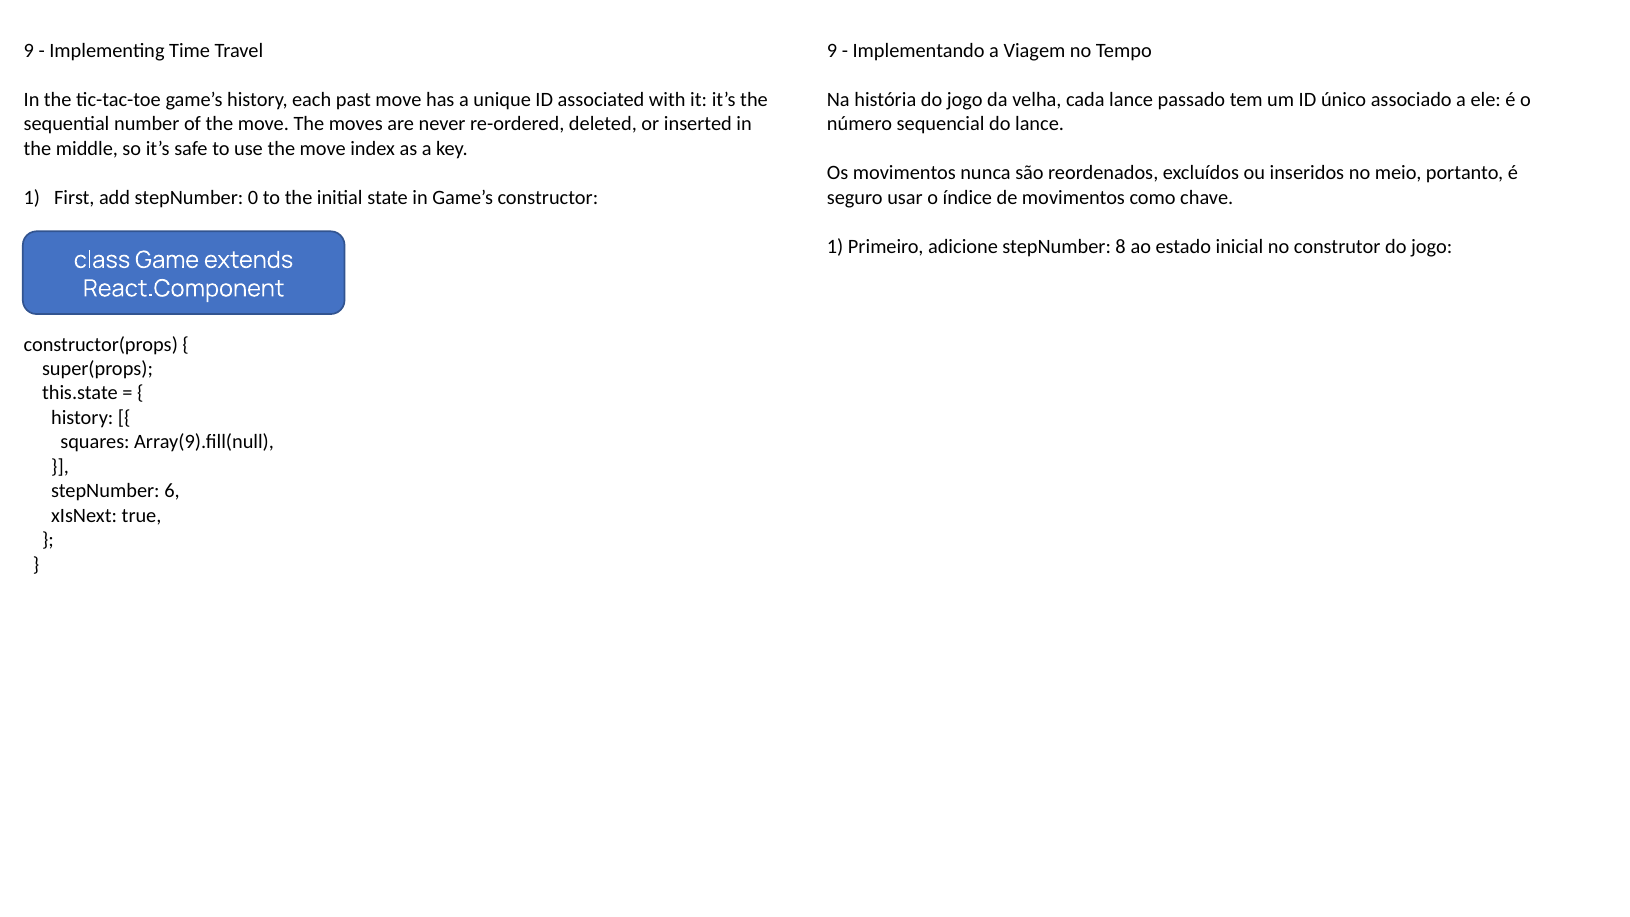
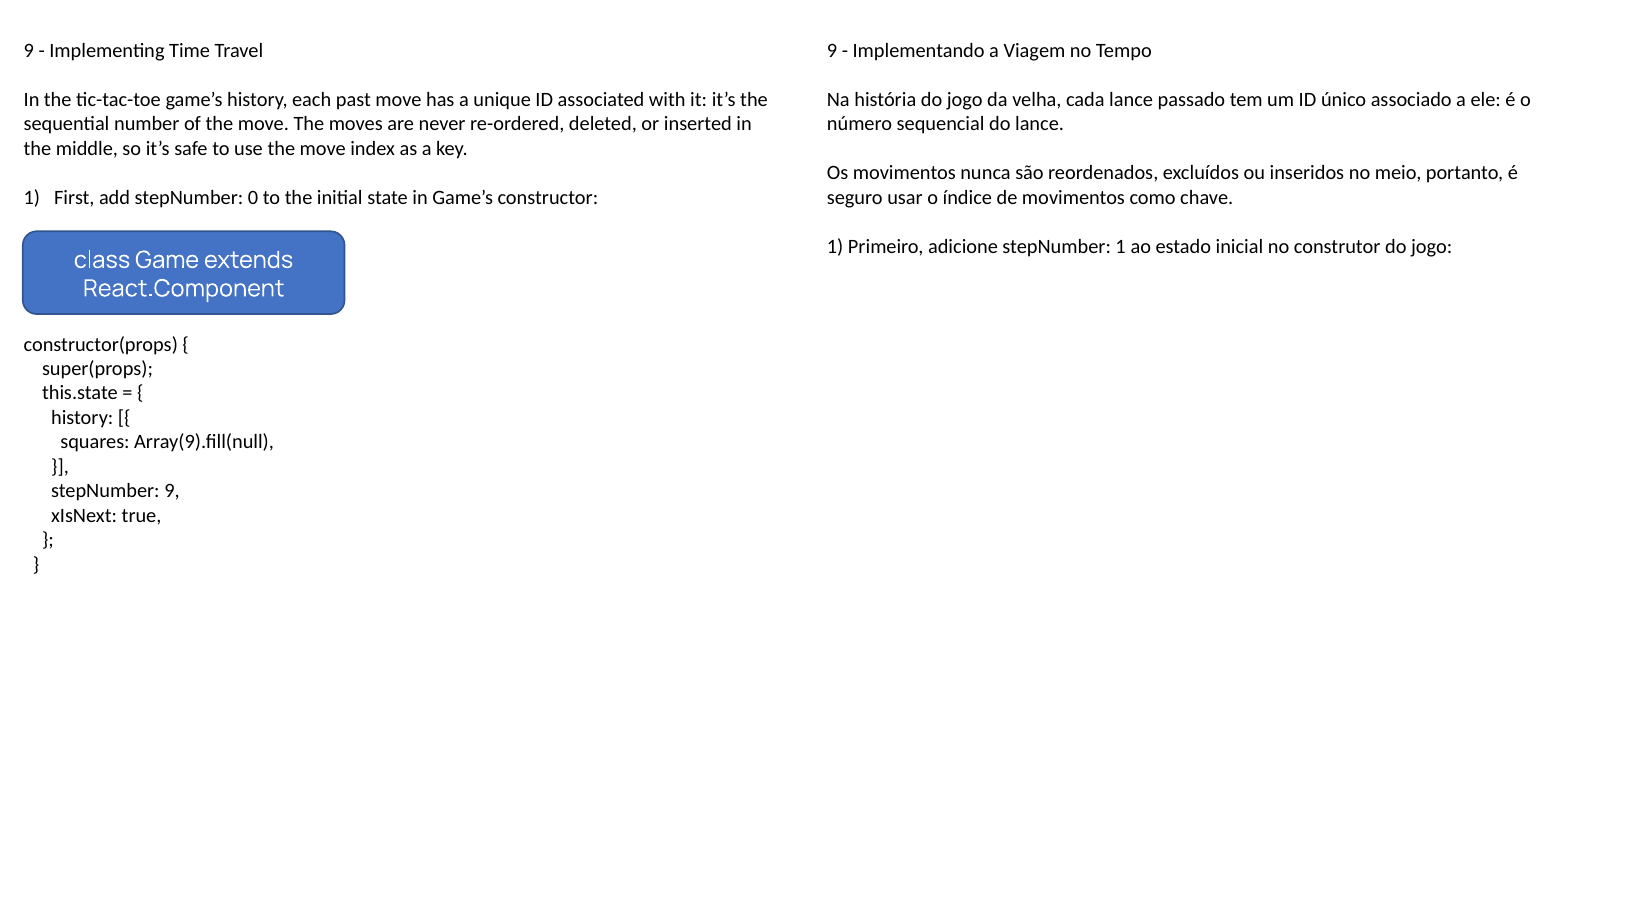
stepNumber 8: 8 -> 1
stepNumber 6: 6 -> 9
